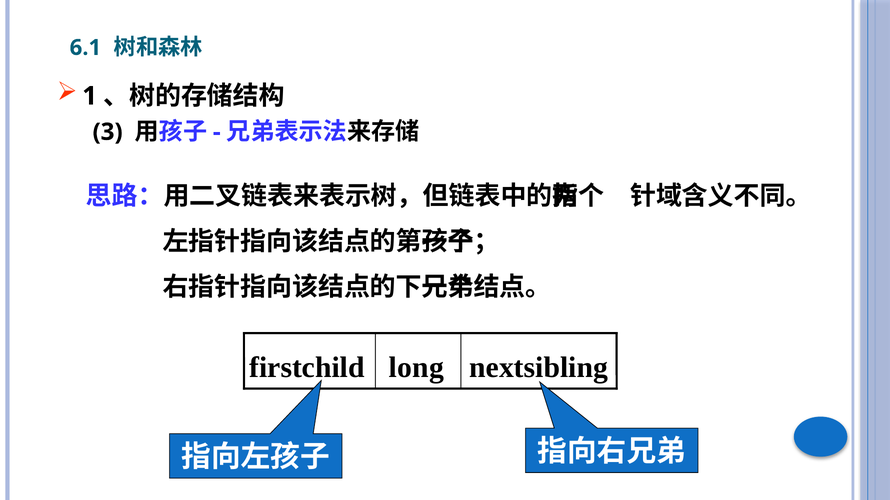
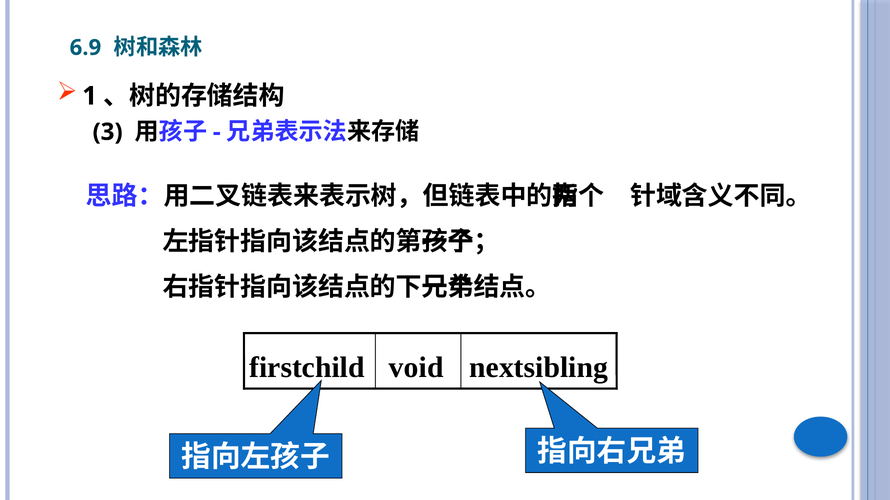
6.1: 6.1 -> 6.9
long: long -> void
